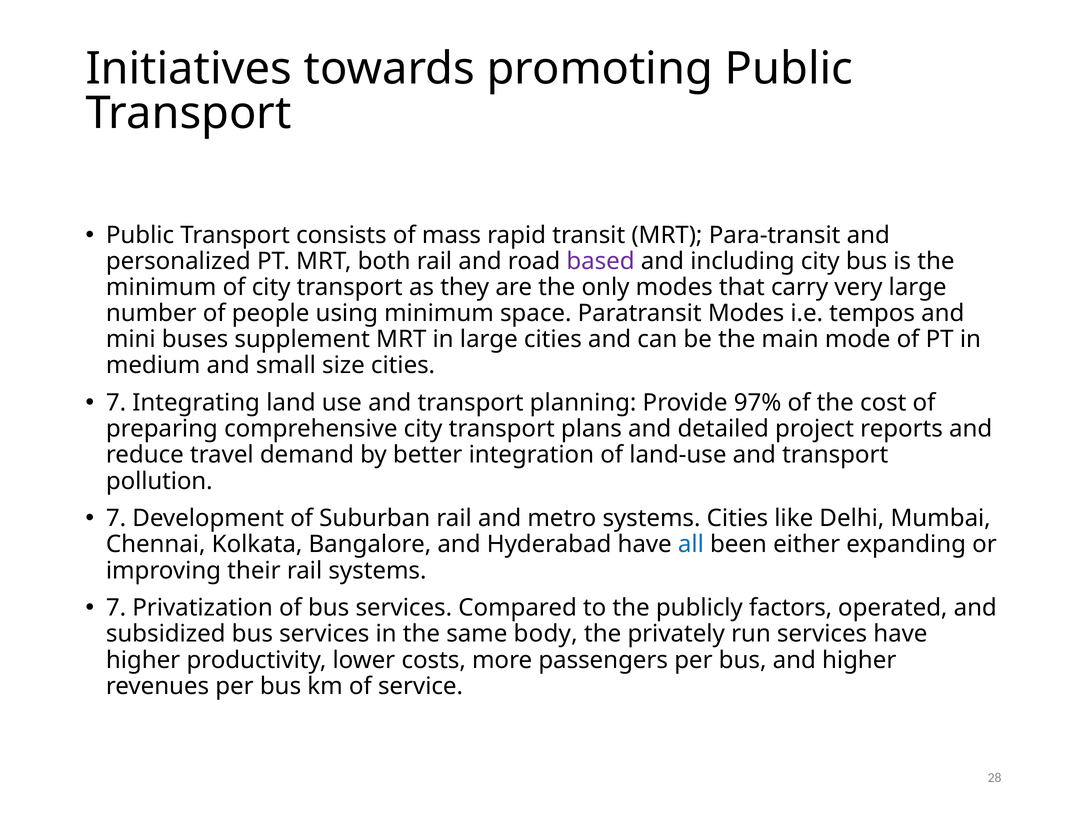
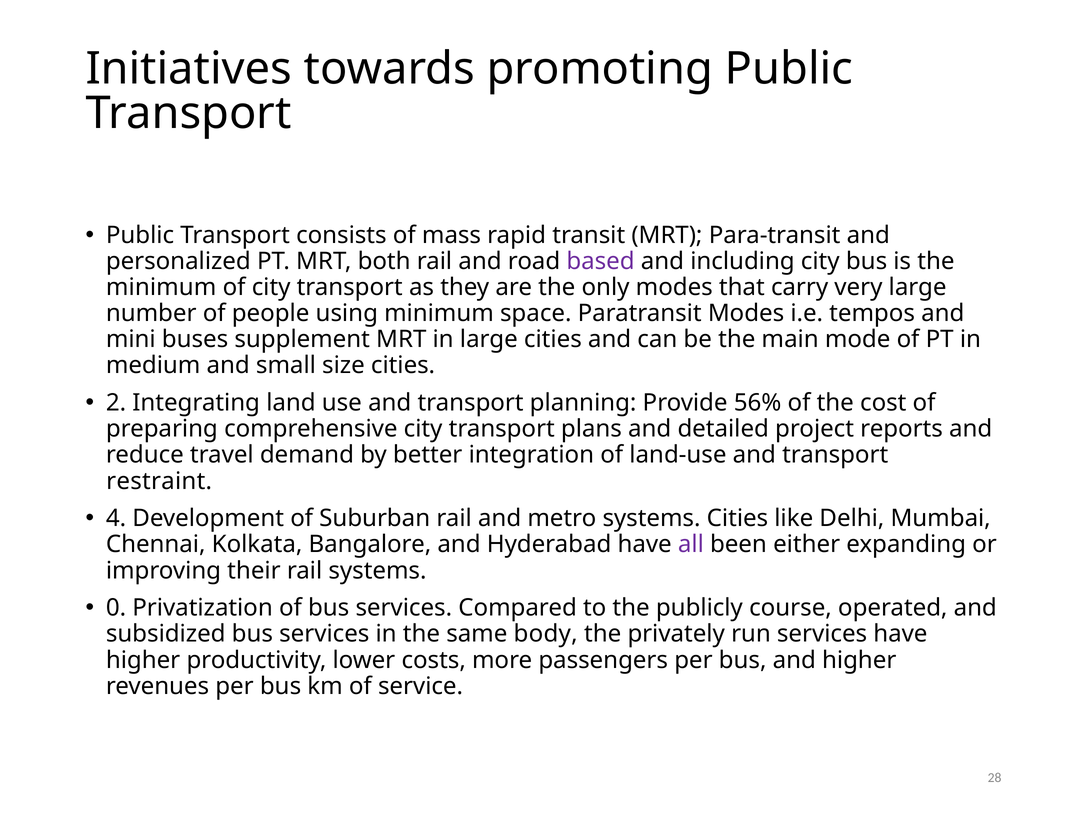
7 at (116, 403): 7 -> 2
97%: 97% -> 56%
pollution: pollution -> restraint
7 at (116, 519): 7 -> 4
all colour: blue -> purple
7 at (116, 608): 7 -> 0
factors: factors -> course
